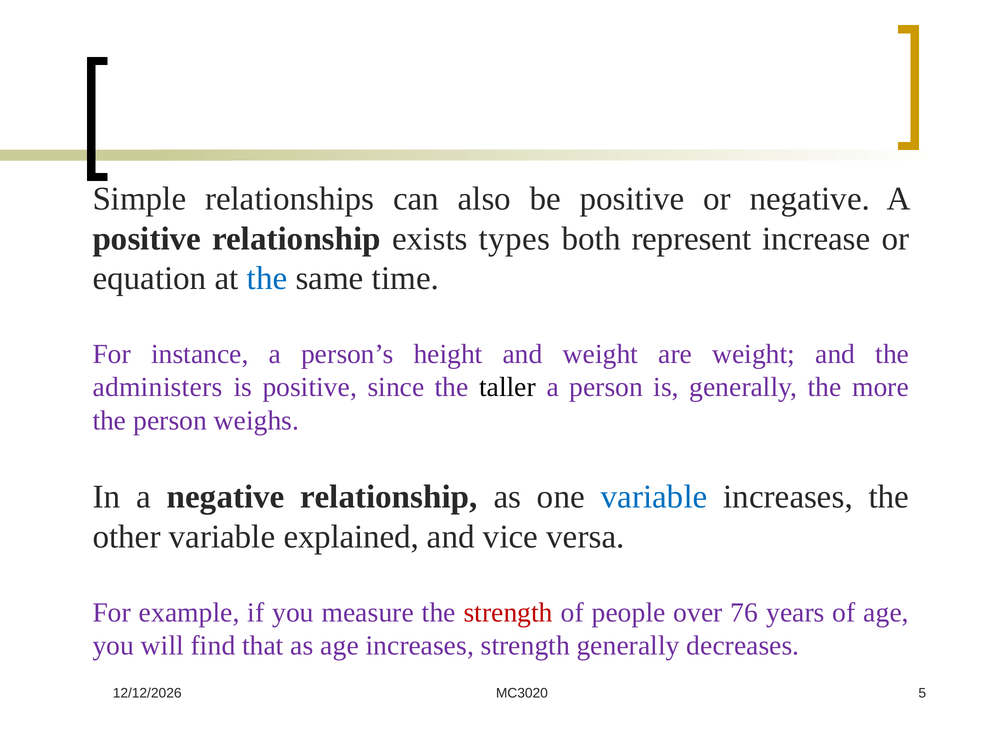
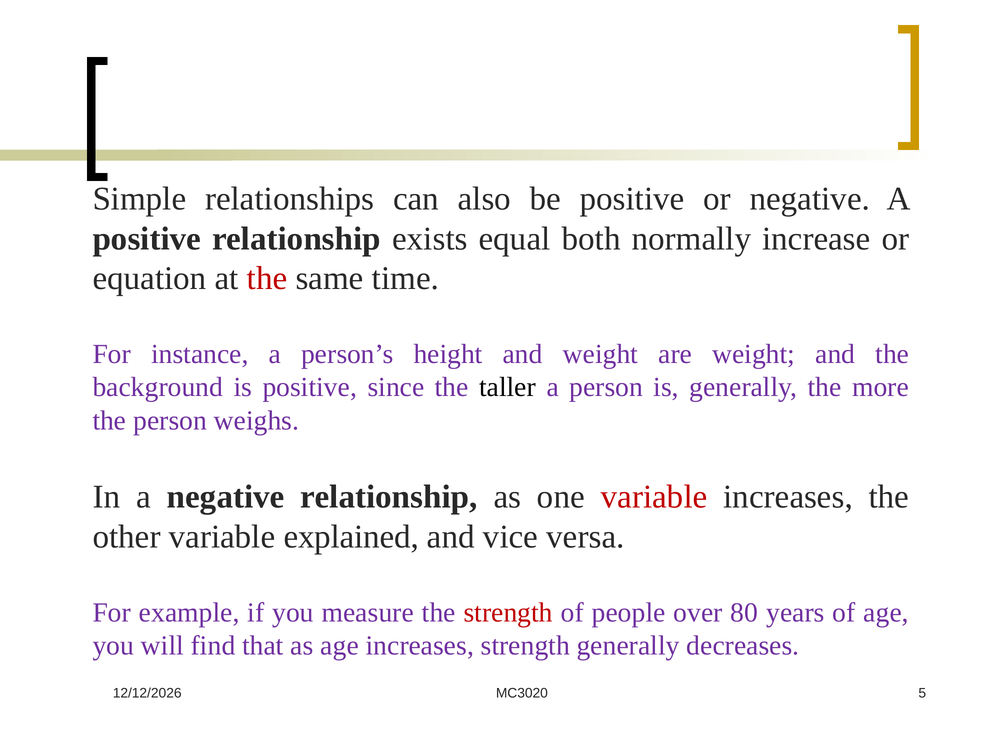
types: types -> equal
represent: represent -> normally
the at (267, 279) colour: blue -> red
administers: administers -> background
variable at (654, 497) colour: blue -> red
76: 76 -> 80
